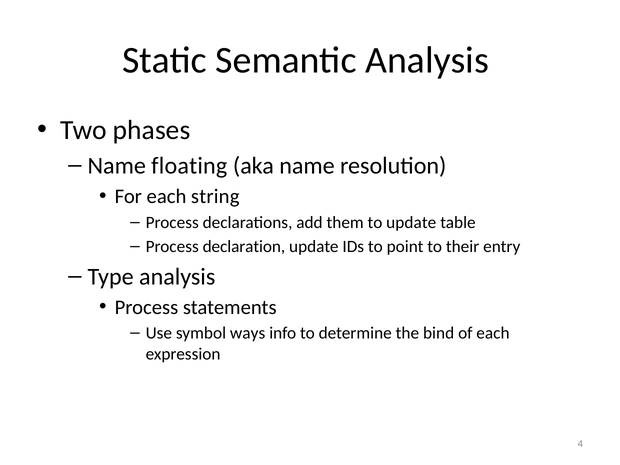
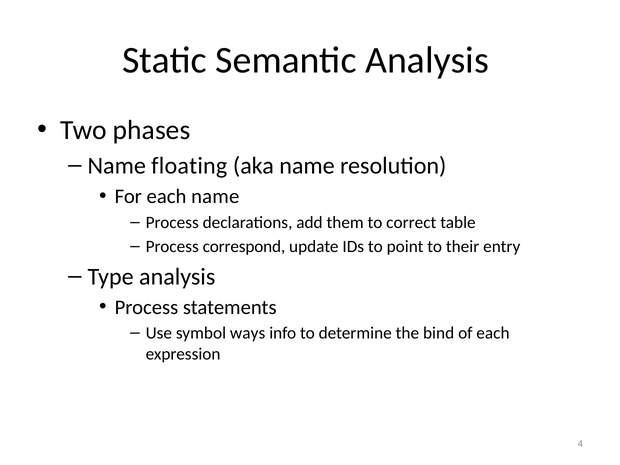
each string: string -> name
to update: update -> correct
declaration: declaration -> correspond
